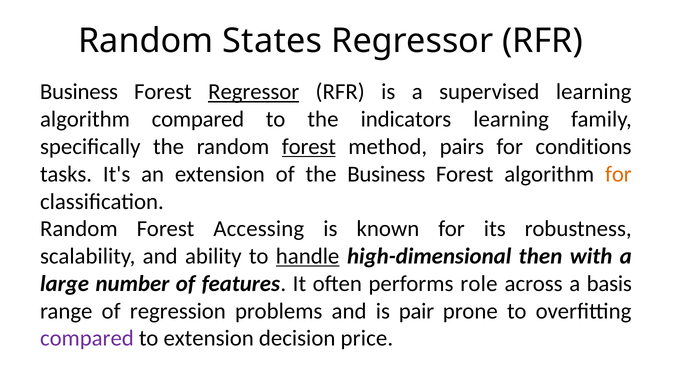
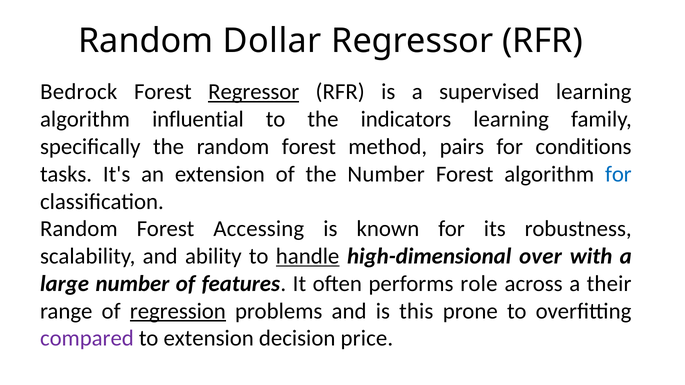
States: States -> Dollar
Business at (79, 92): Business -> Bedrock
algorithm compared: compared -> influential
forest at (309, 147) underline: present -> none
the Business: Business -> Number
for at (618, 174) colour: orange -> blue
then: then -> over
basis: basis -> their
regression underline: none -> present
pair: pair -> this
